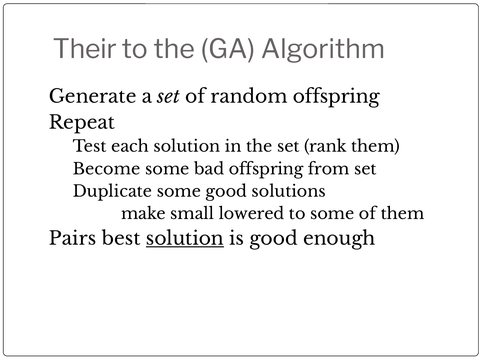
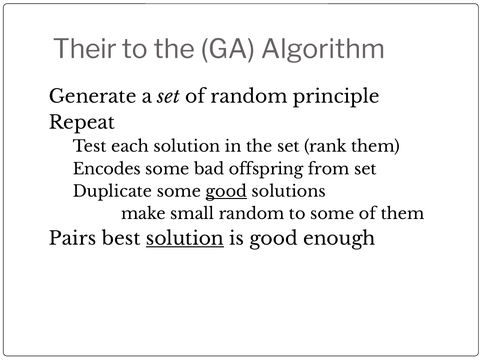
random offspring: offspring -> principle
Become: Become -> Encodes
good at (226, 192) underline: none -> present
small lowered: lowered -> random
